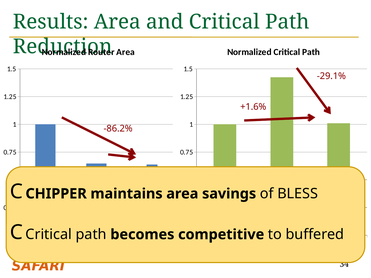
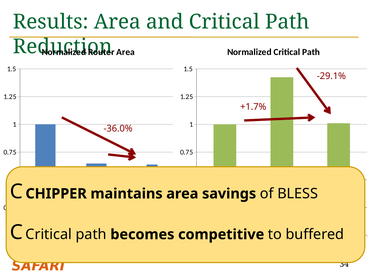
+1.6%: +1.6% -> +1.7%
-86.2%: -86.2% -> -36.0%
